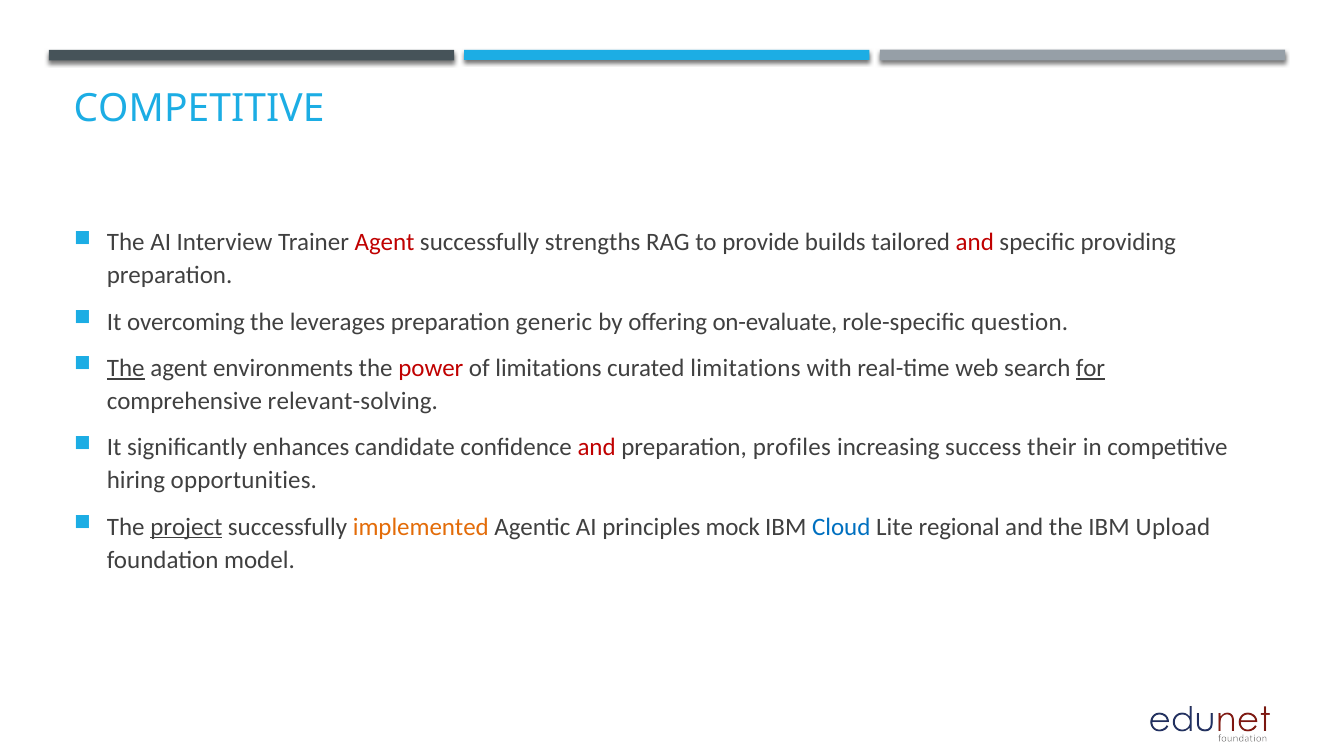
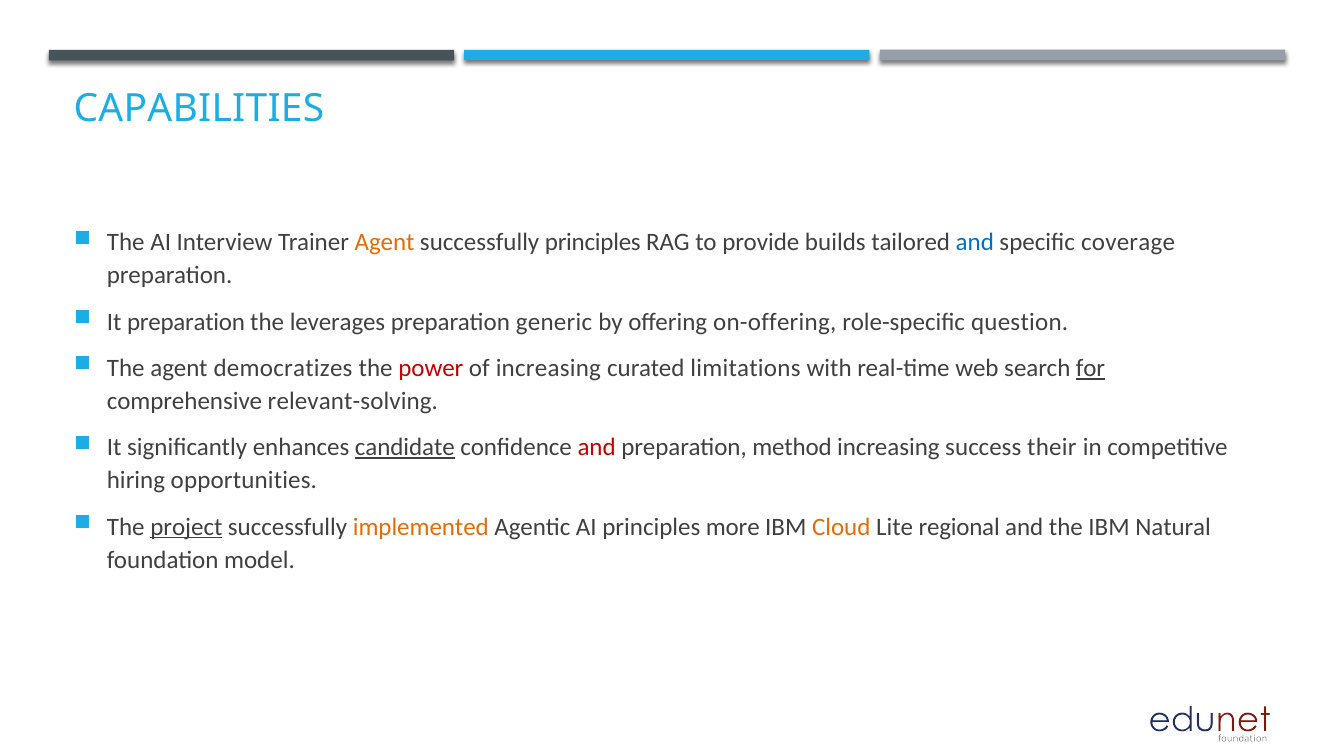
COMPETITIVE at (199, 109): COMPETITIVE -> CAPABILITIES
Agent at (385, 243) colour: red -> orange
successfully strengths: strengths -> principles
and at (975, 243) colour: red -> blue
providing: providing -> coverage
It overcoming: overcoming -> preparation
on-evaluate: on-evaluate -> on-offering
The at (126, 368) underline: present -> none
environments: environments -> democratizes
of limitations: limitations -> increasing
candidate underline: none -> present
profiles: profiles -> method
mock: mock -> more
Cloud colour: blue -> orange
Upload: Upload -> Natural
